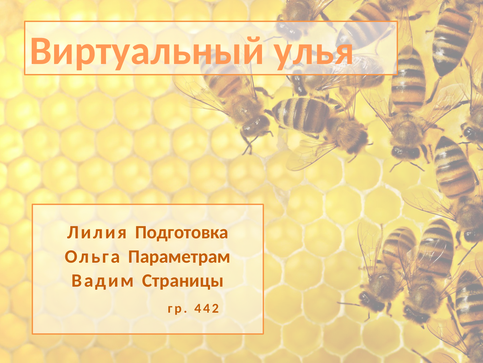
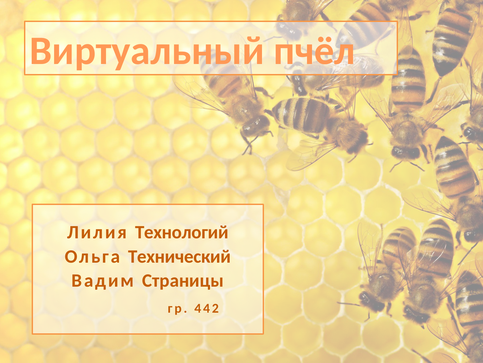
улья: улья -> пчёл
Подготовка: Подготовка -> Технологий
Параметрам: Параметрам -> Технический
